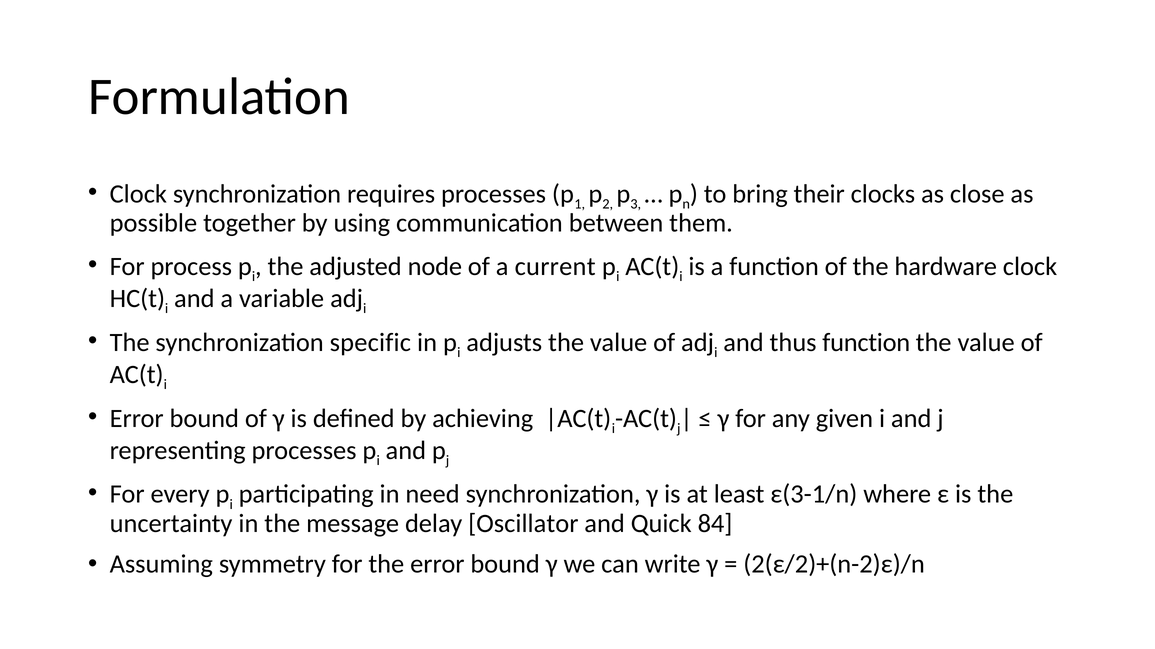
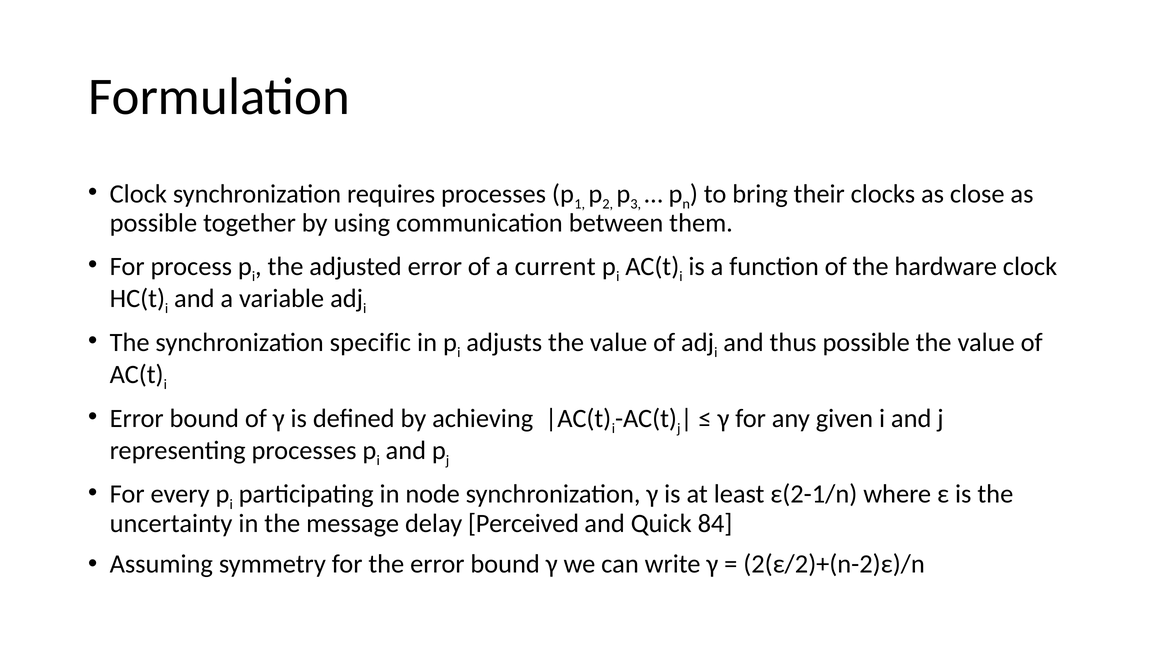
adjusted node: node -> error
thus function: function -> possible
need: need -> node
ε(3-1/n: ε(3-1/n -> ε(2-1/n
Oscillator: Oscillator -> Perceived
